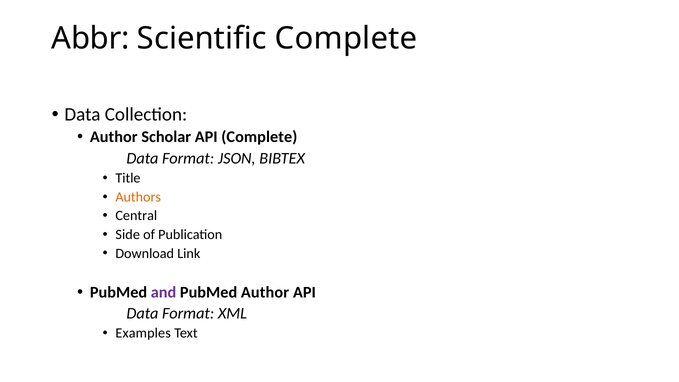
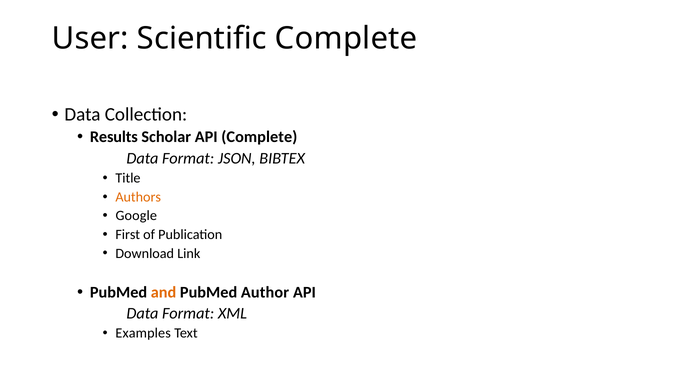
Abbr: Abbr -> User
Author at (114, 137): Author -> Results
Central: Central -> Google
Side: Side -> First
and colour: purple -> orange
